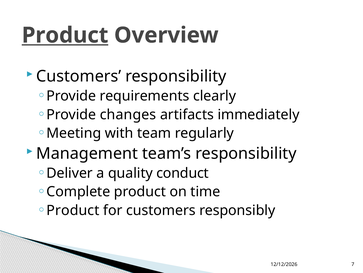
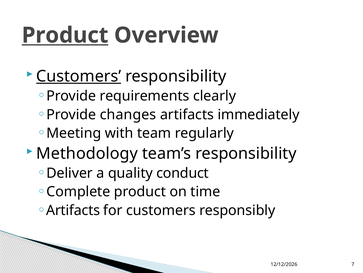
Customers at (79, 76) underline: none -> present
Management: Management -> Methodology
Product at (73, 210): Product -> Artifacts
